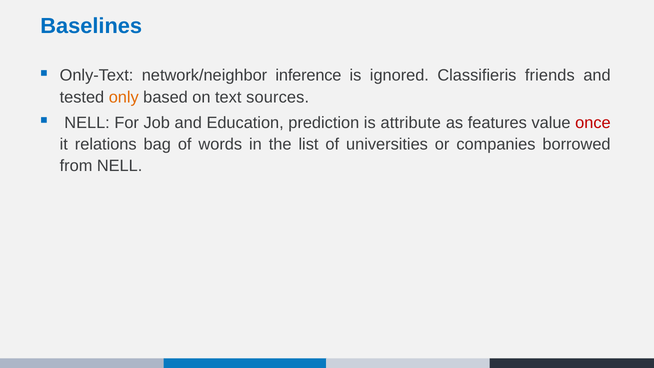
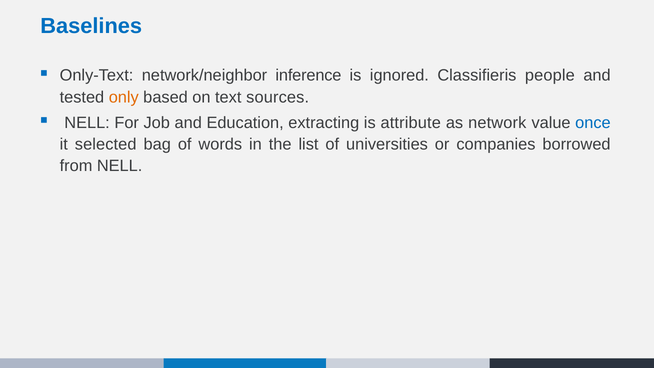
friends: friends -> people
prediction: prediction -> extracting
features: features -> network
once colour: red -> blue
relations: relations -> selected
